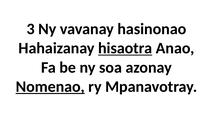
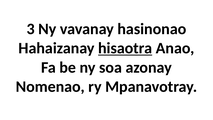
Nomenao underline: present -> none
